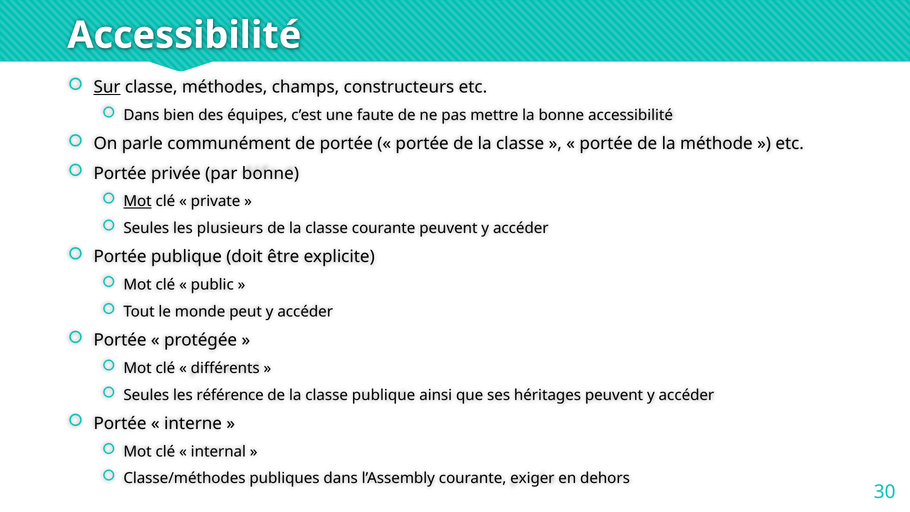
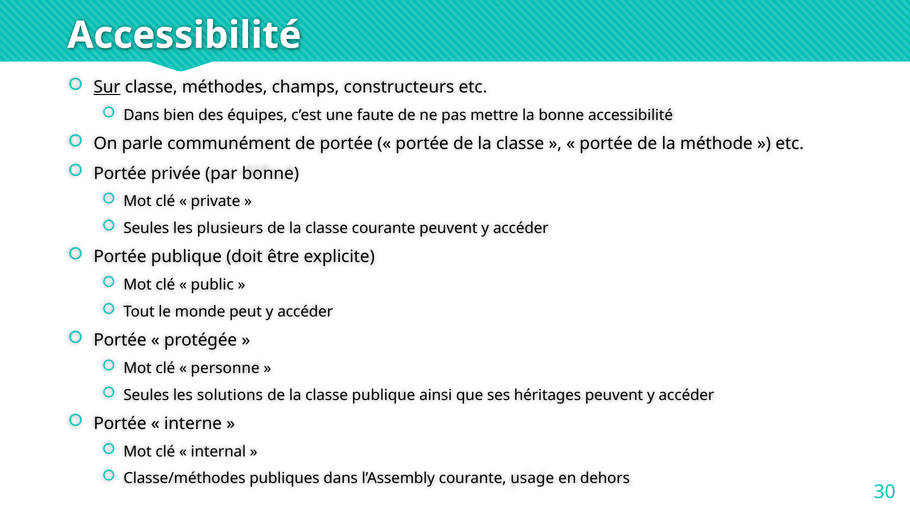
Mot at (138, 201) underline: present -> none
différents: différents -> personne
référence: référence -> solutions
exiger: exiger -> usage
